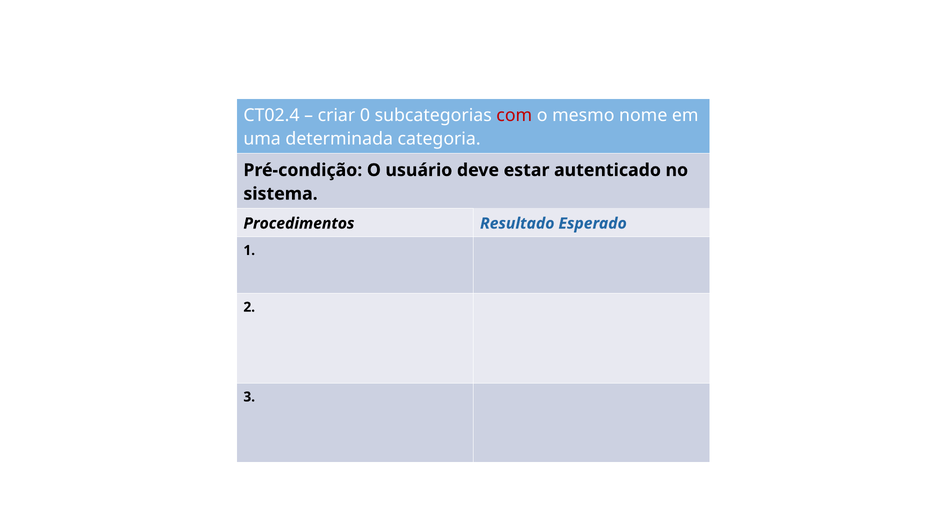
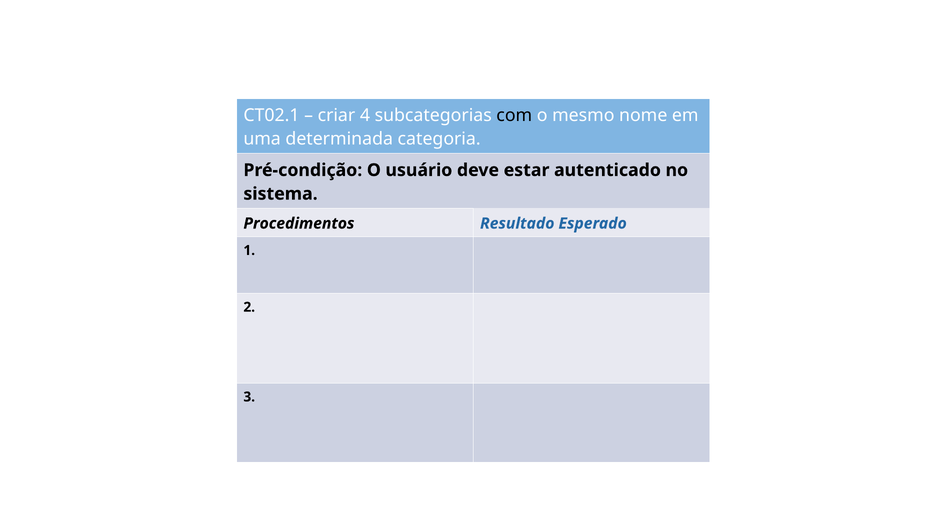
CT02.4: CT02.4 -> CT02.1
0: 0 -> 4
com colour: red -> black
